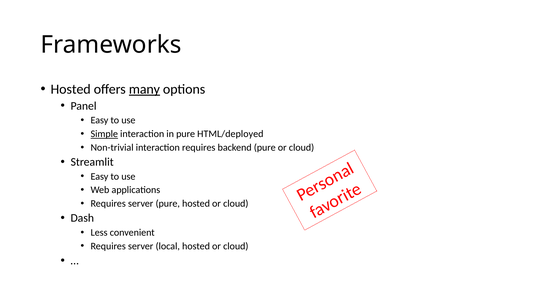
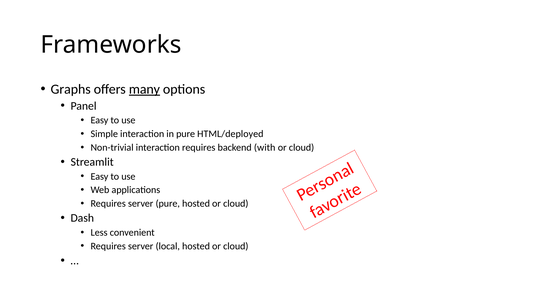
Hosted at (71, 89): Hosted -> Graphs
Simple underline: present -> none
backend pure: pure -> with
